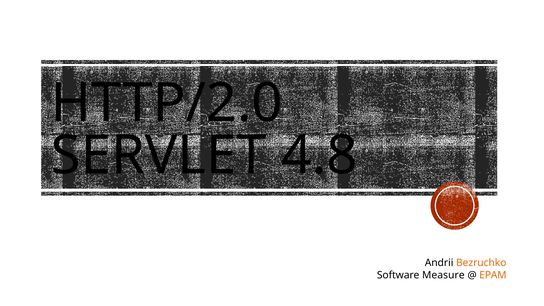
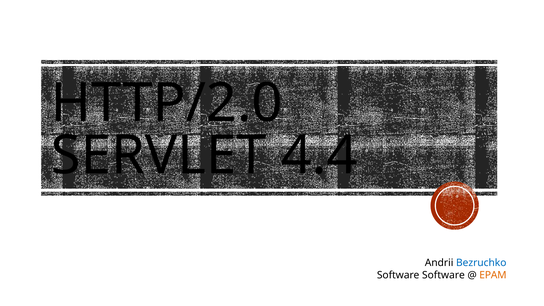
4.8: 4.8 -> 4.4
Bezruchko colour: orange -> blue
Software Measure: Measure -> Software
